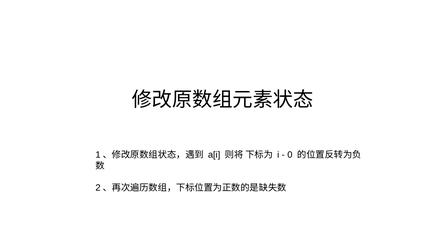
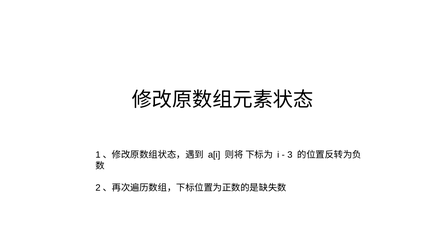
0: 0 -> 3
